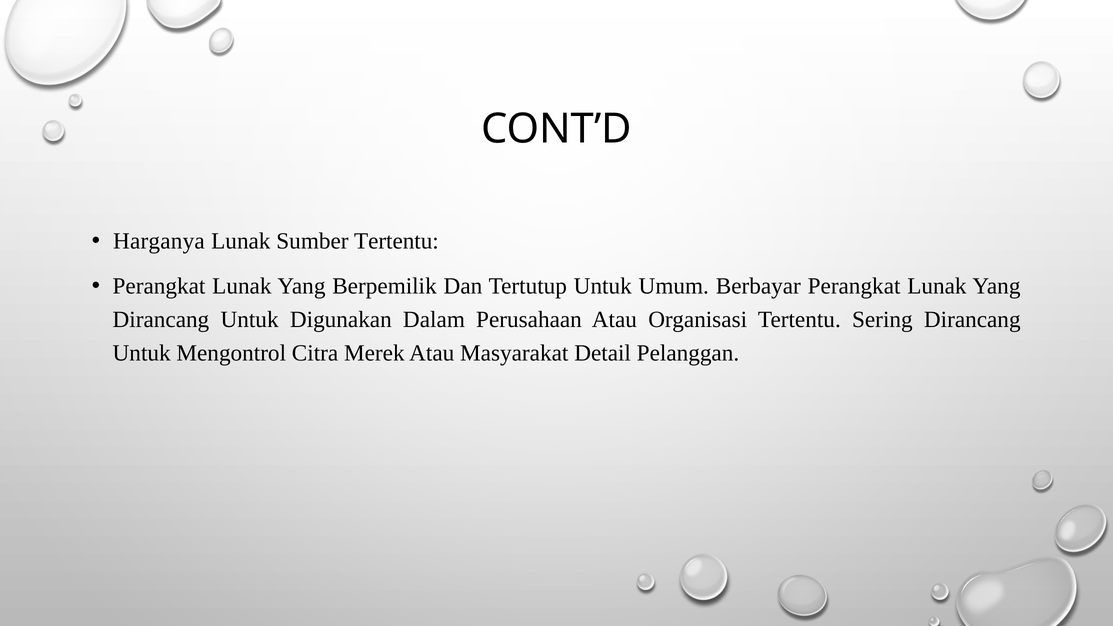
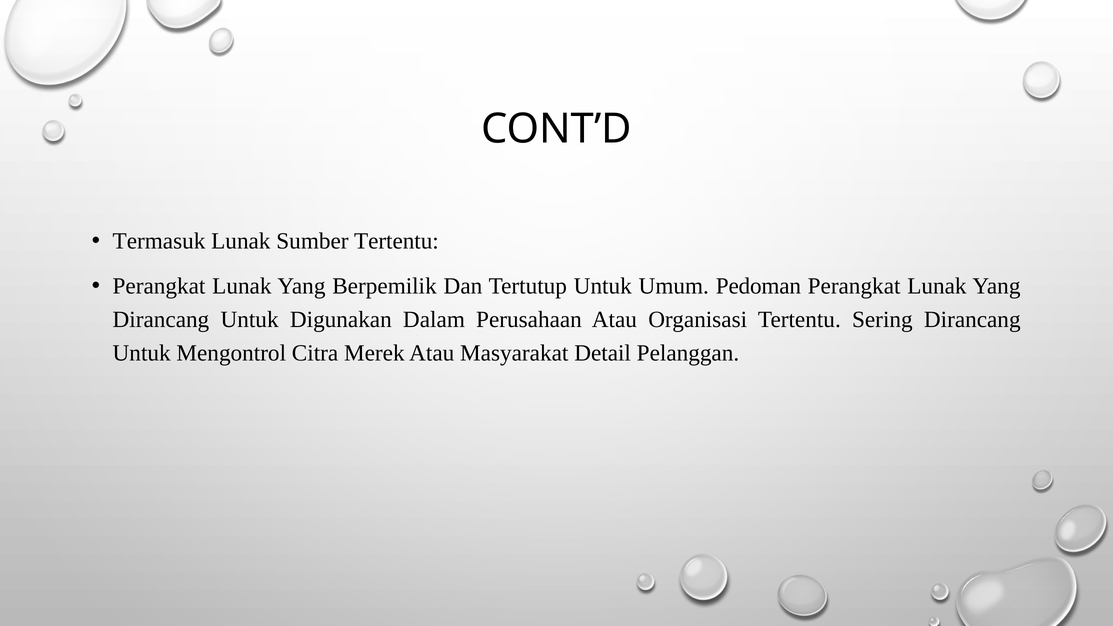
Harganya: Harganya -> Termasuk
Berbayar: Berbayar -> Pedoman
